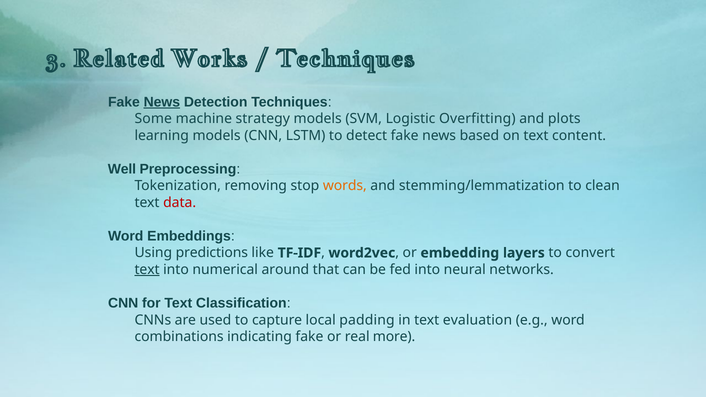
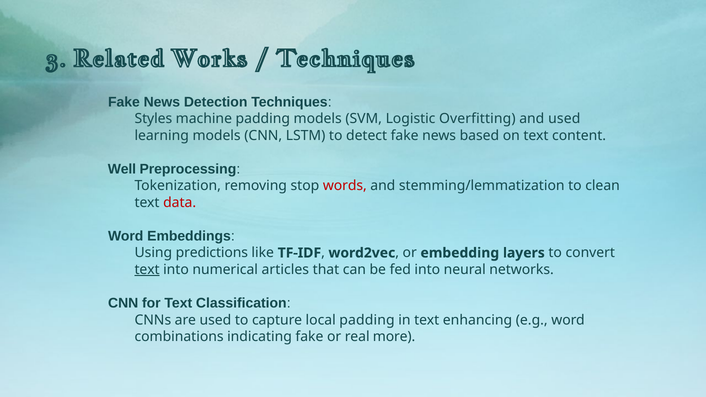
News at (162, 102) underline: present -> none
Some: Some -> Styles
machine strategy: strategy -> padding
and plots: plots -> used
words colour: orange -> red
around: around -> articles
evaluation: evaluation -> enhancing
